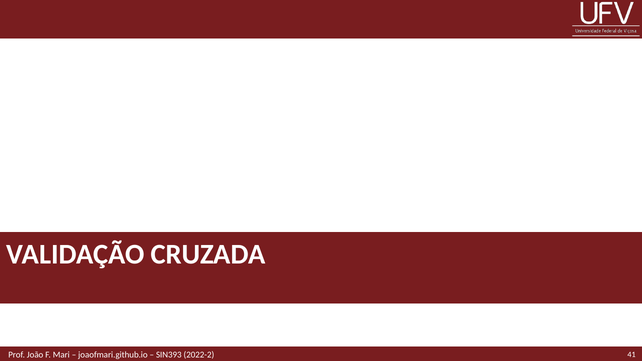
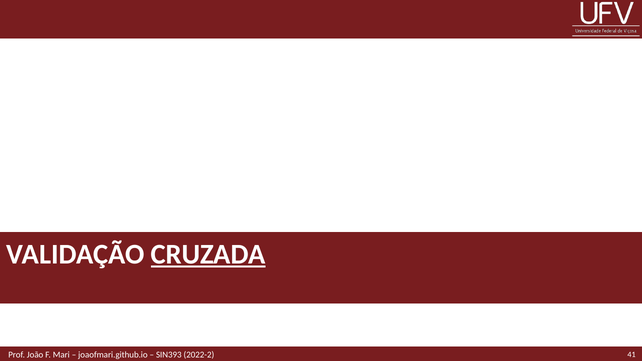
CRUZADA underline: none -> present
